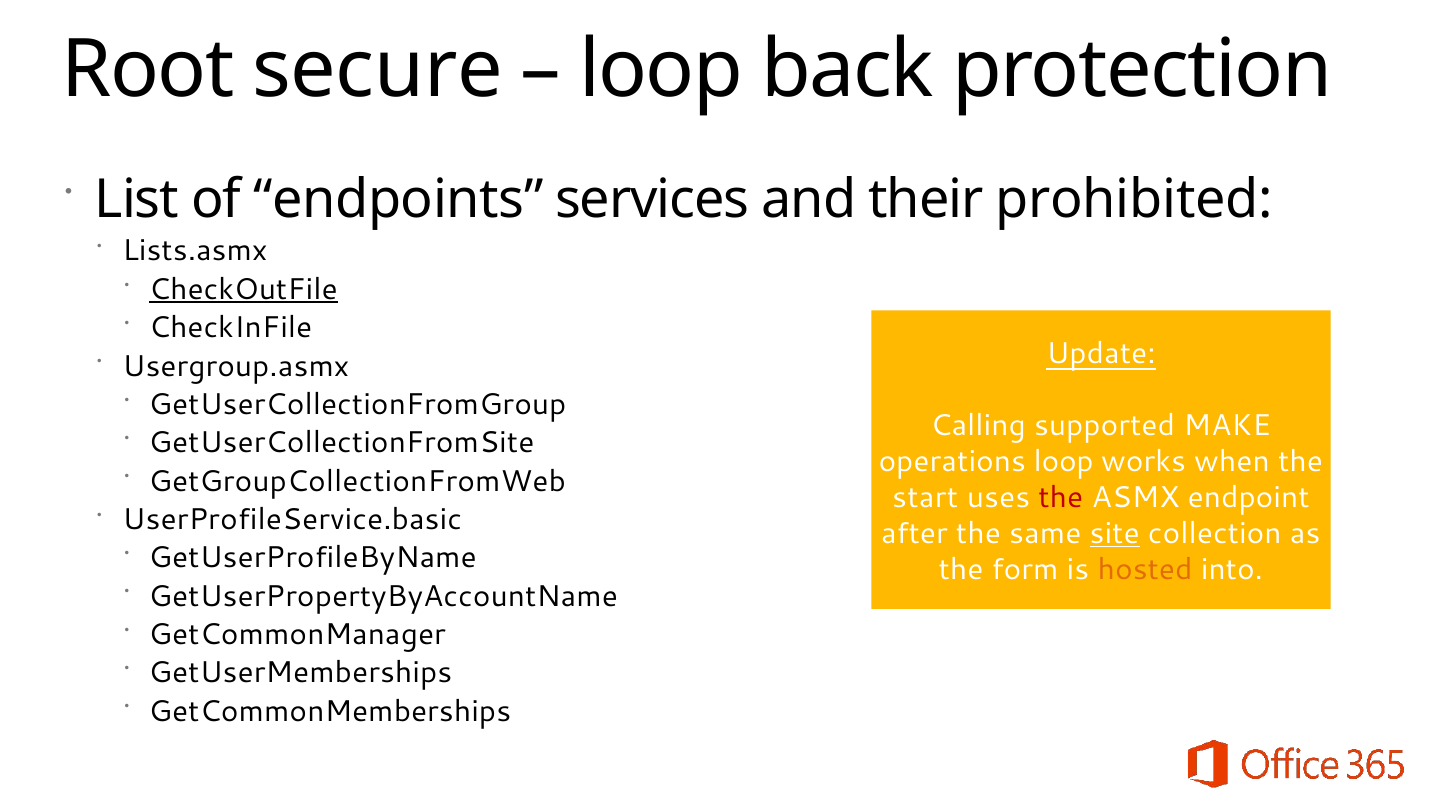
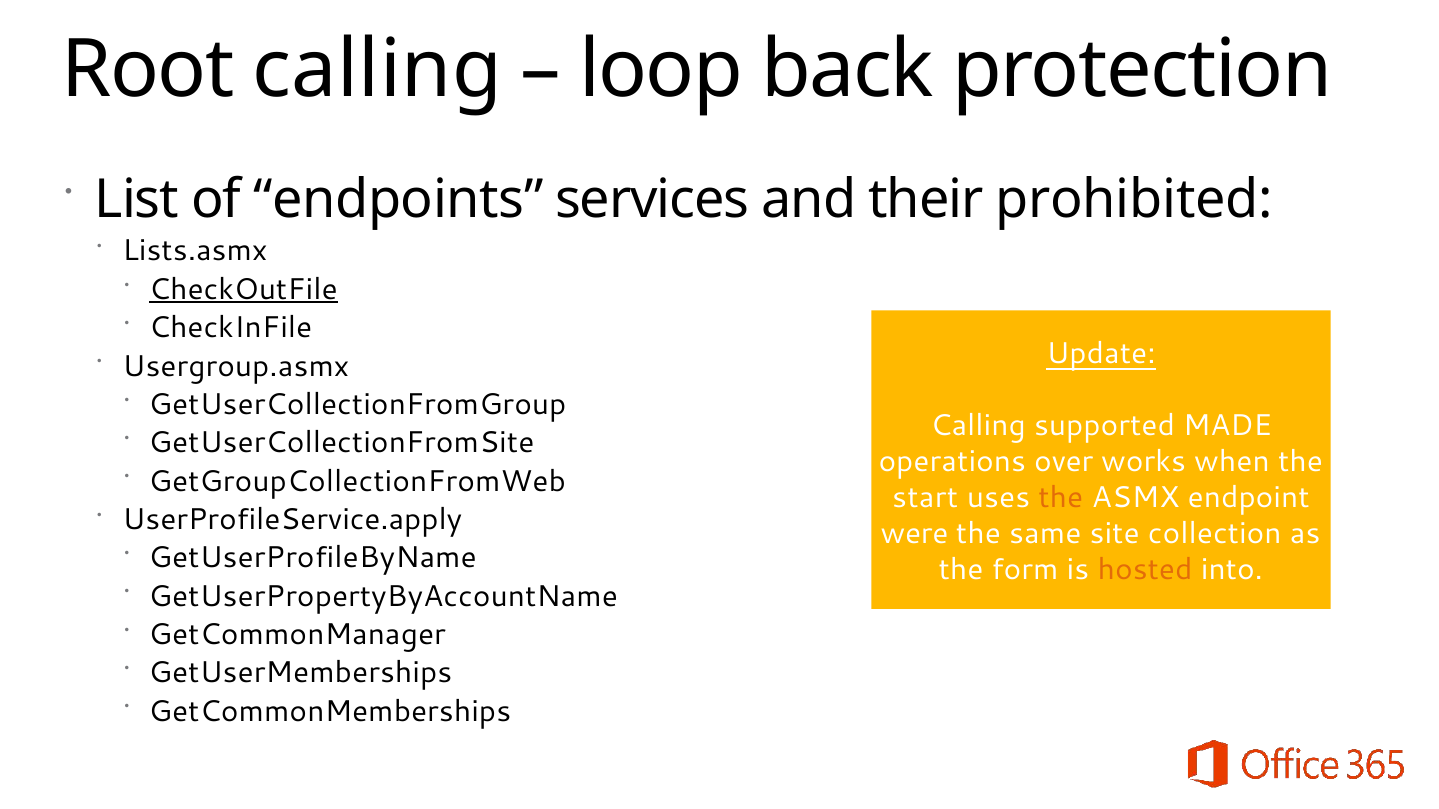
Root secure: secure -> calling
MAKE: MAKE -> MADE
operations loop: loop -> over
the at (1061, 498) colour: red -> orange
UserProfileService.basic: UserProfileService.basic -> UserProfileService.apply
after: after -> were
site underline: present -> none
